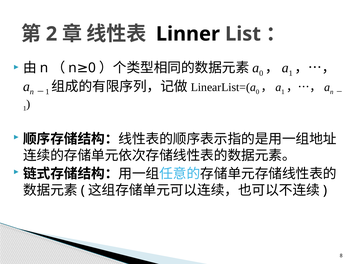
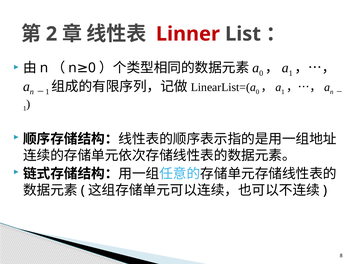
Linner colour: black -> red
